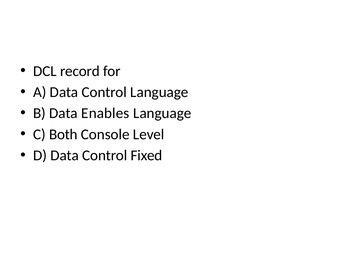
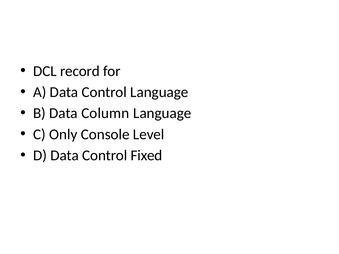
Enables: Enables -> Column
Both: Both -> Only
